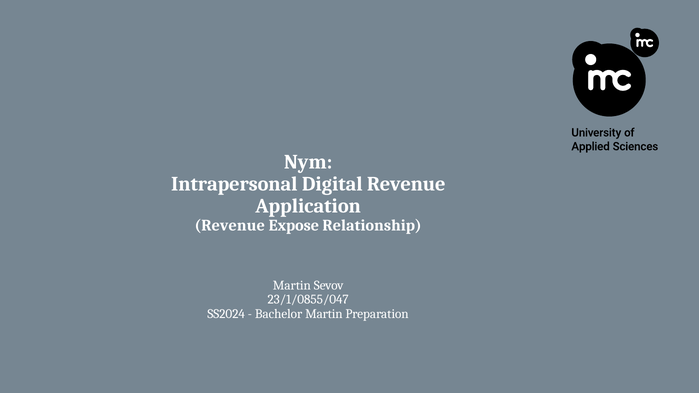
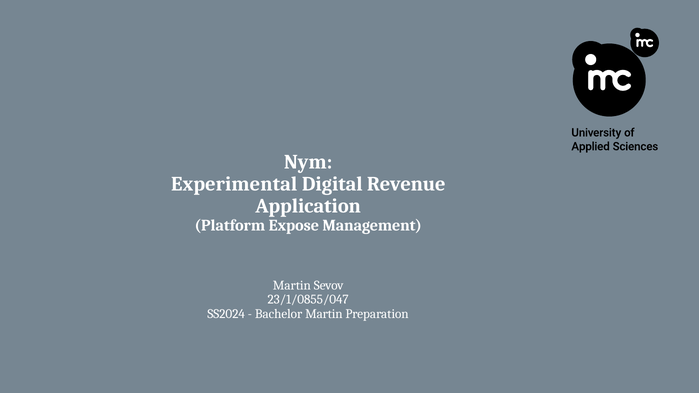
Intrapersonal: Intrapersonal -> Experimental
Revenue at (230, 226): Revenue -> Platform
Relationship: Relationship -> Management
